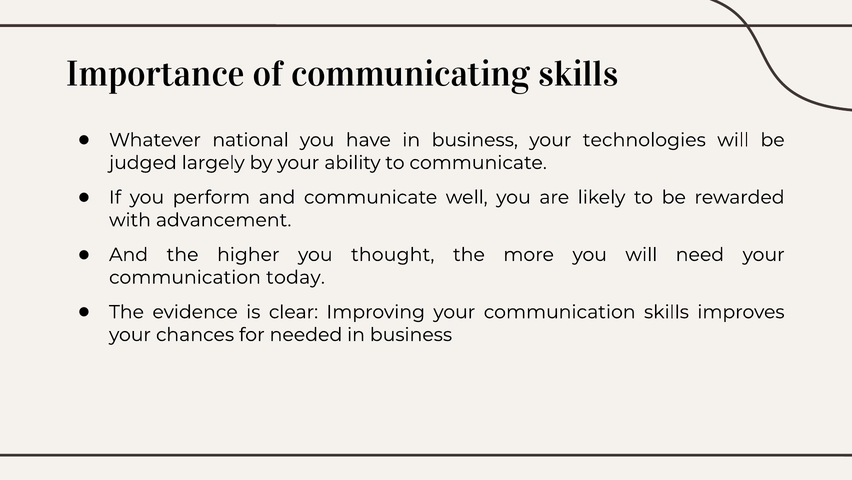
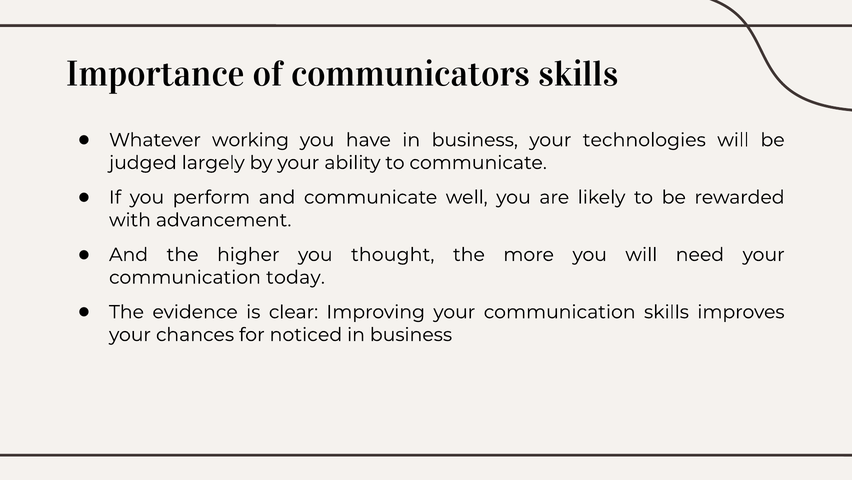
communicating: communicating -> communicators
national: national -> working
needed: needed -> noticed
